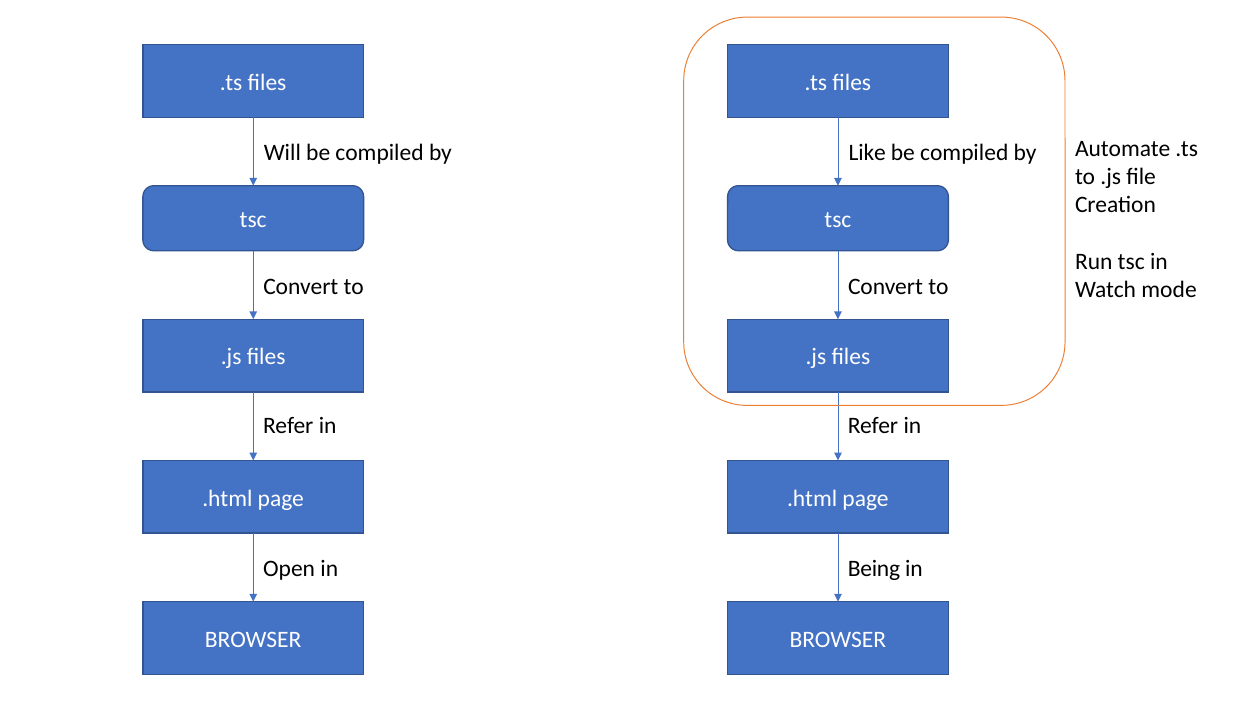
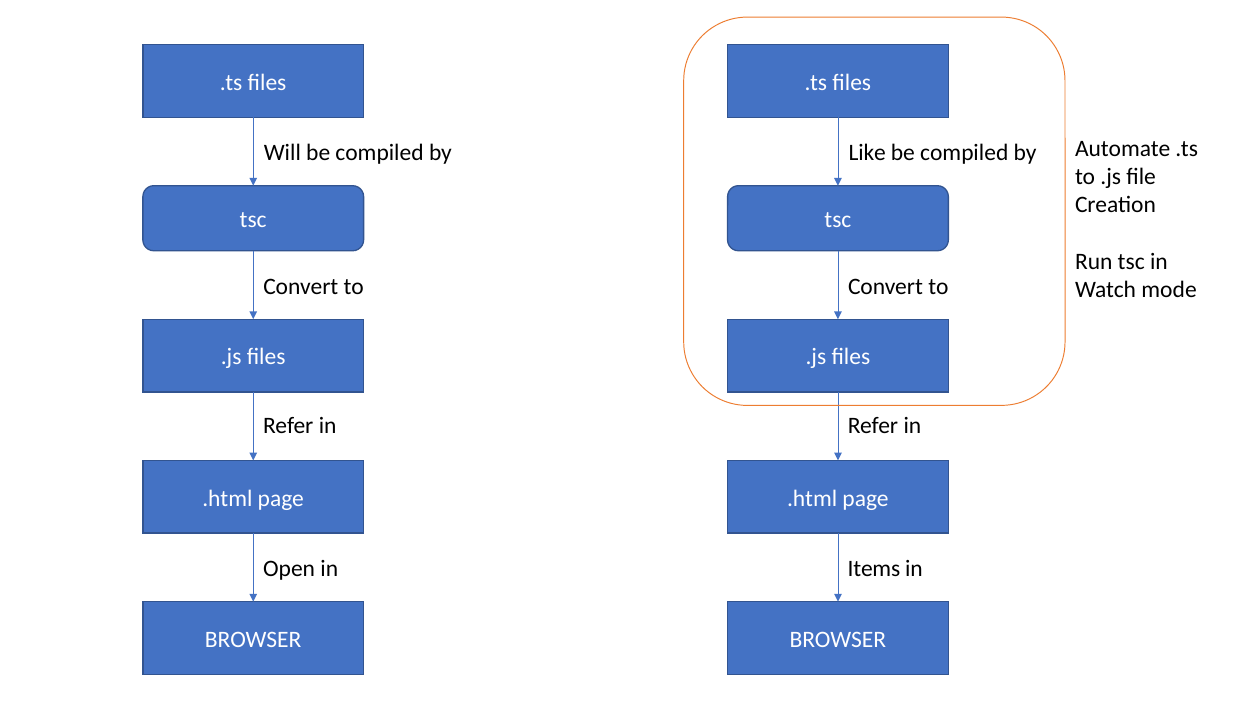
Being: Being -> Items
